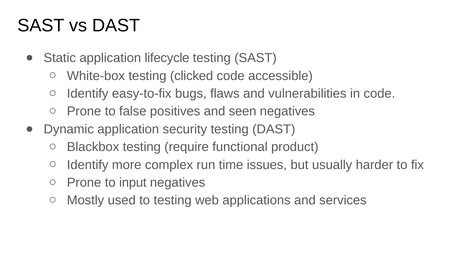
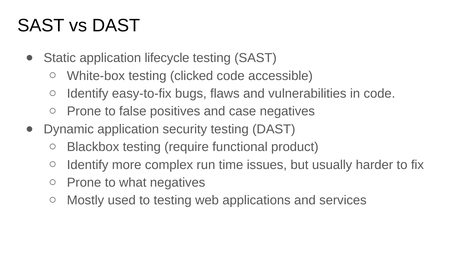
seen: seen -> case
input: input -> what
